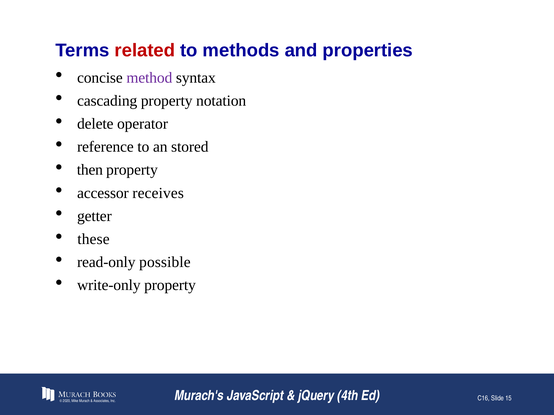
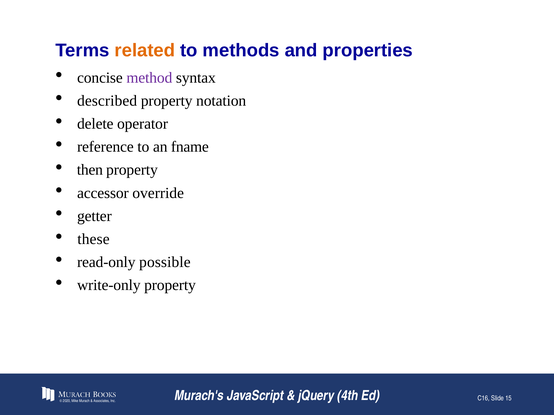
related colour: red -> orange
cascading: cascading -> described
stored: stored -> fname
receives: receives -> override
